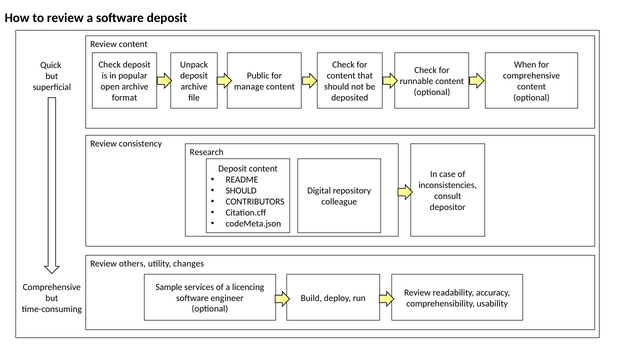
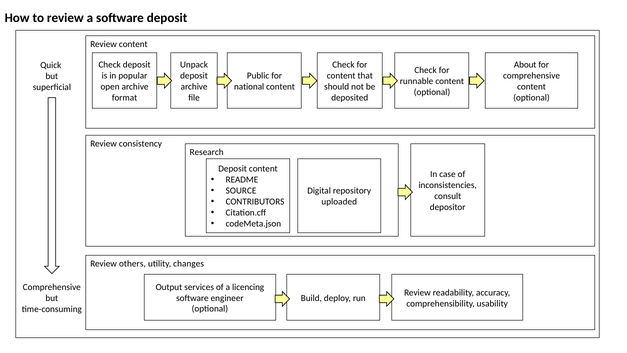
When: When -> About
manage: manage -> national
SHOULD at (241, 191): SHOULD -> SOURCE
colleague: colleague -> uploaded
Sample: Sample -> Output
